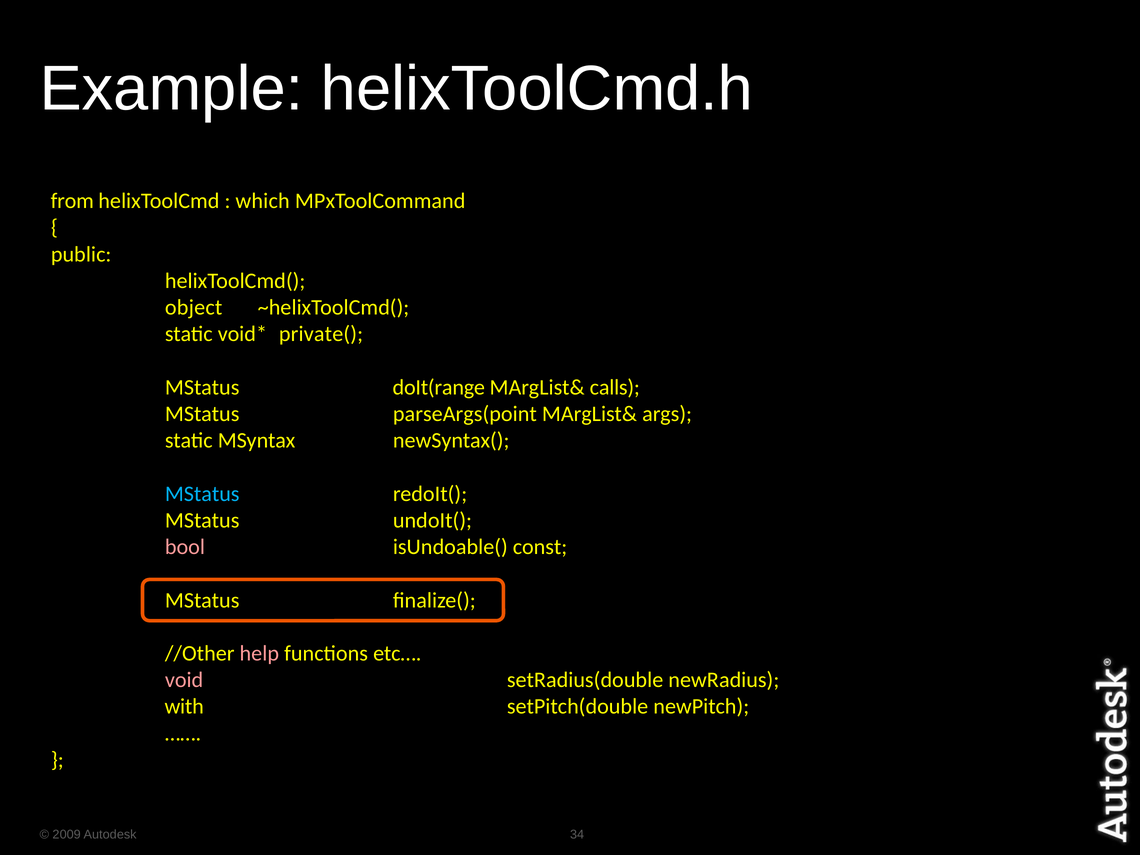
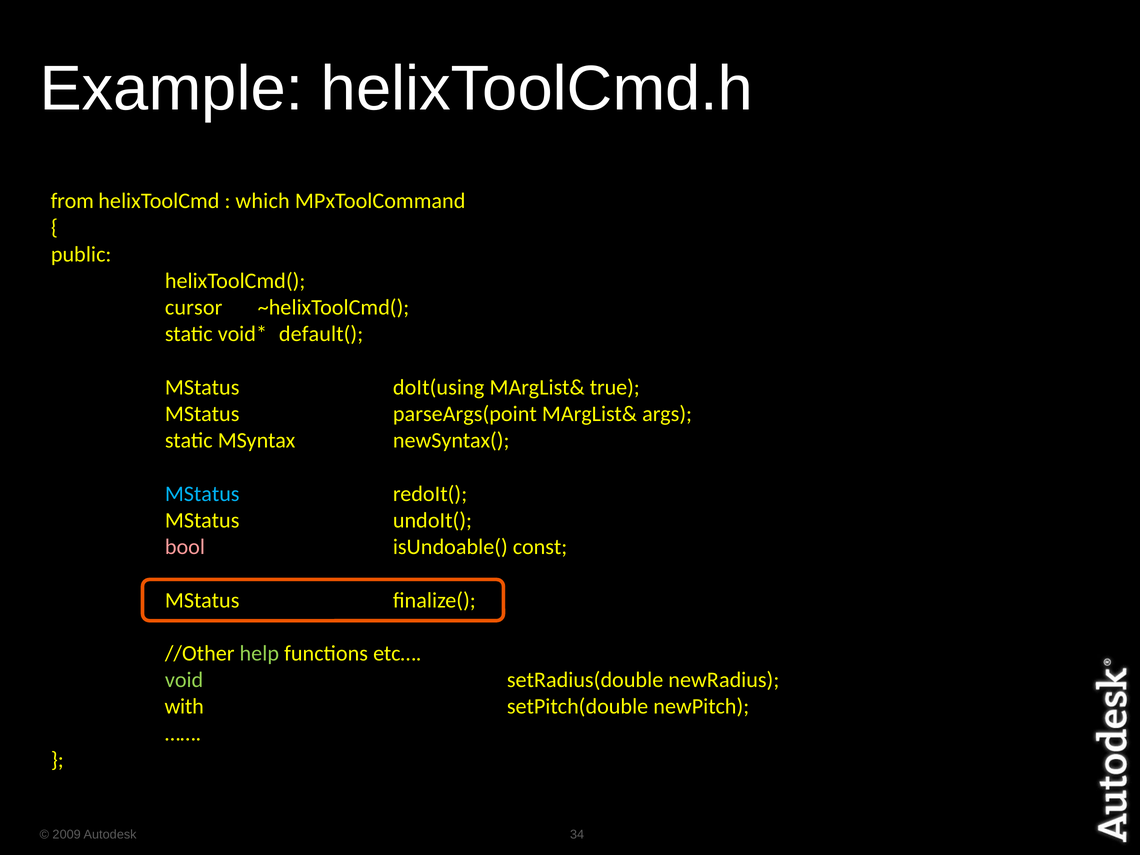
object: object -> cursor
private(: private( -> default(
doIt(range: doIt(range -> doIt(using
calls: calls -> true
help colour: pink -> light green
void colour: pink -> light green
